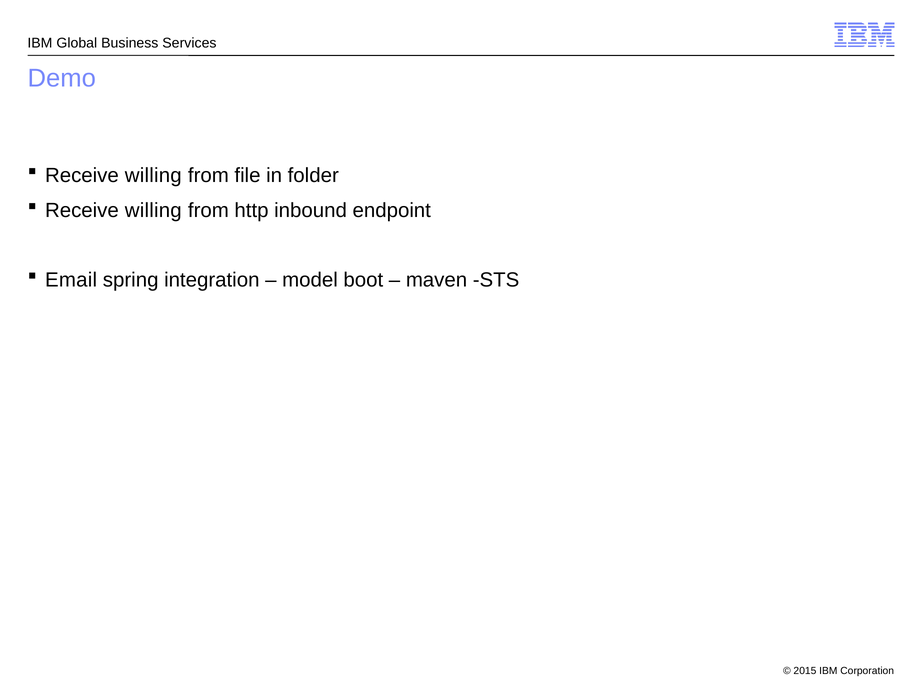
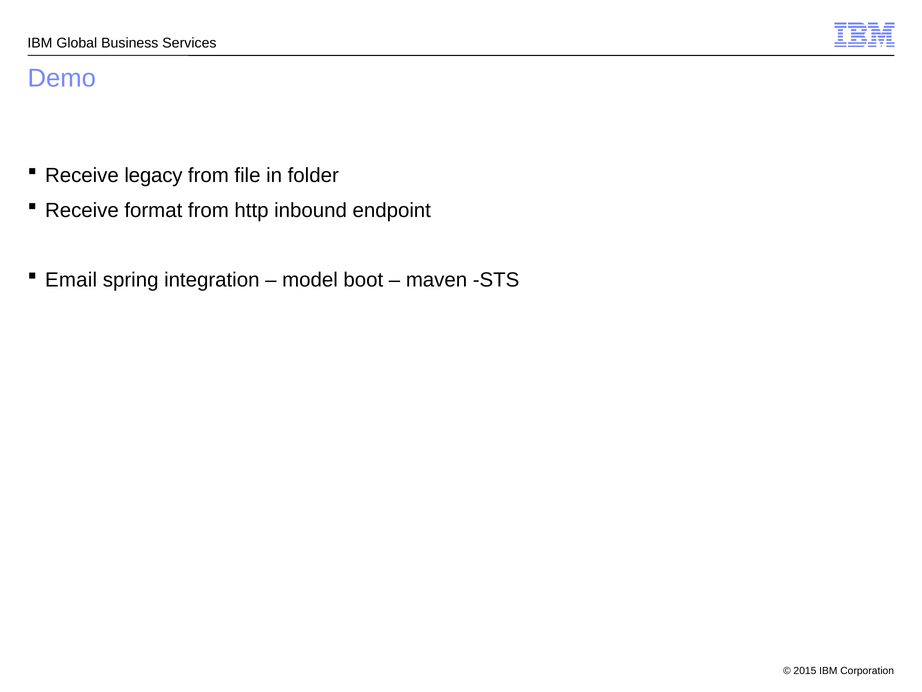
willing at (153, 175): willing -> legacy
willing at (153, 210): willing -> format
